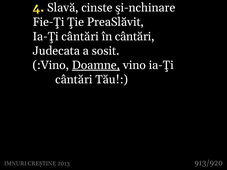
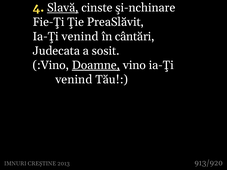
Slavă underline: none -> present
cântări at (80, 36): cântări -> venind
cântări at (74, 80): cântări -> venind
